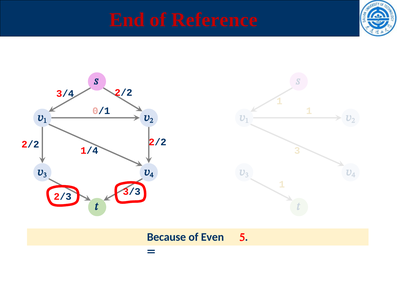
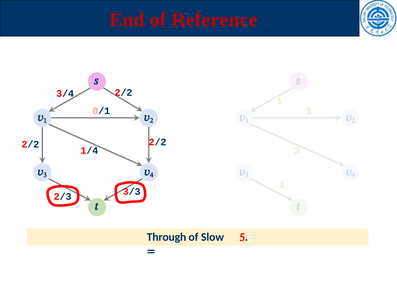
Because: Because -> Through
Even: Even -> Slow
